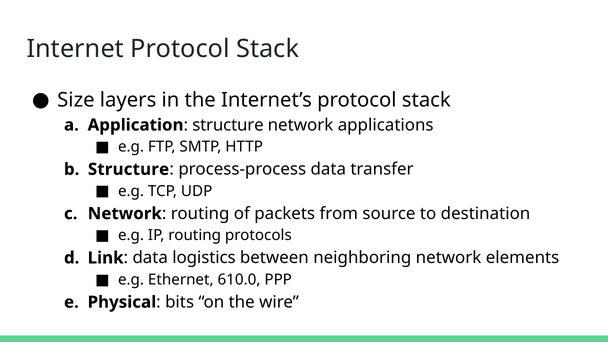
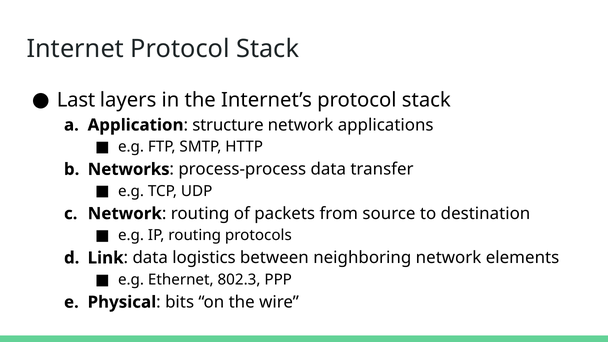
Size: Size -> Last
Structure at (128, 169): Structure -> Networks
610.0: 610.0 -> 802.3
